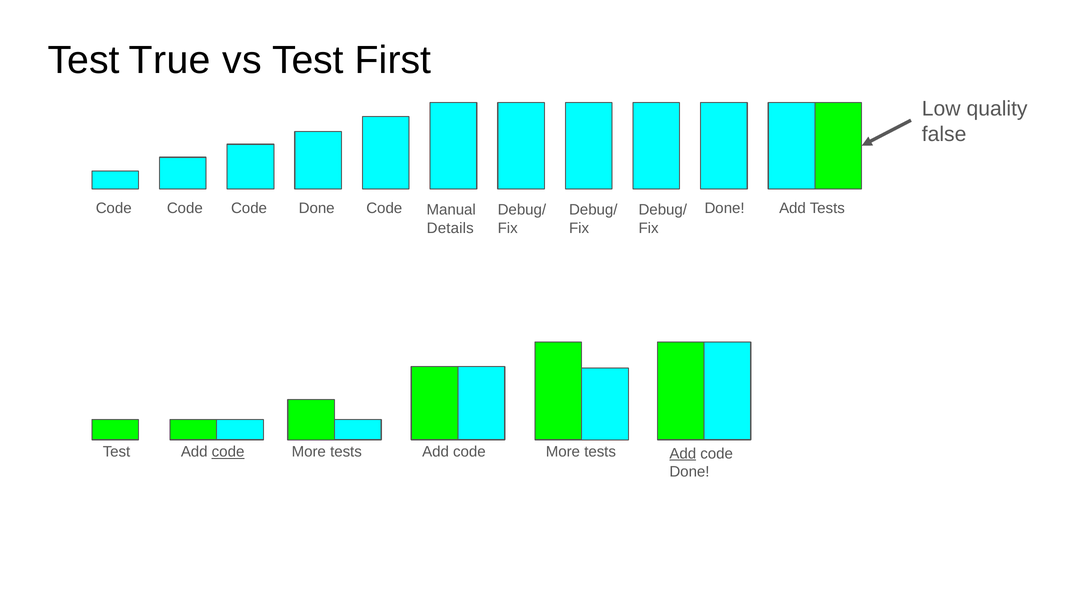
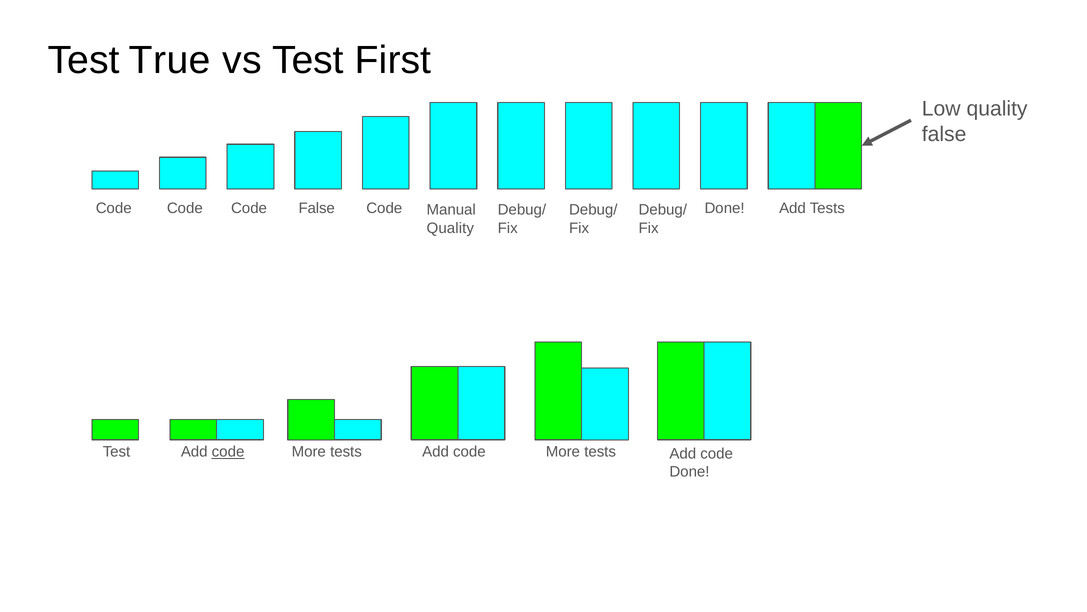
Code Code Done: Done -> False
Details at (450, 228): Details -> Quality
Add at (683, 453) underline: present -> none
